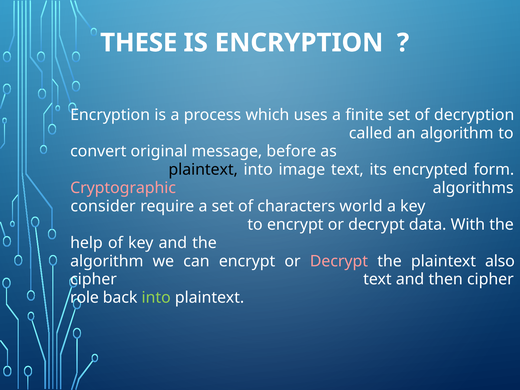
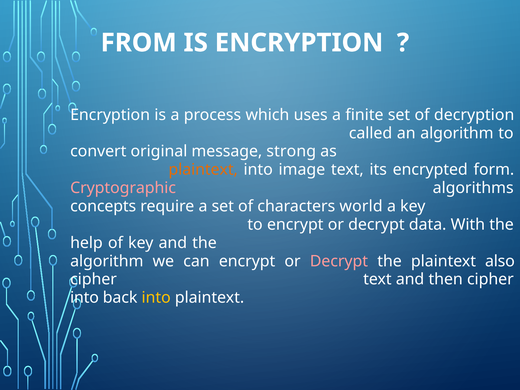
THESE: THESE -> FROM
before: before -> strong
plaintext at (203, 170) colour: black -> orange
consider: consider -> concepts
role at (84, 298): role -> into
into at (156, 298) colour: light green -> yellow
